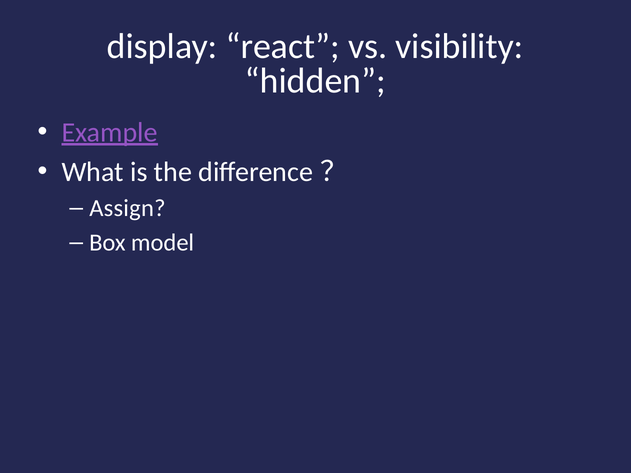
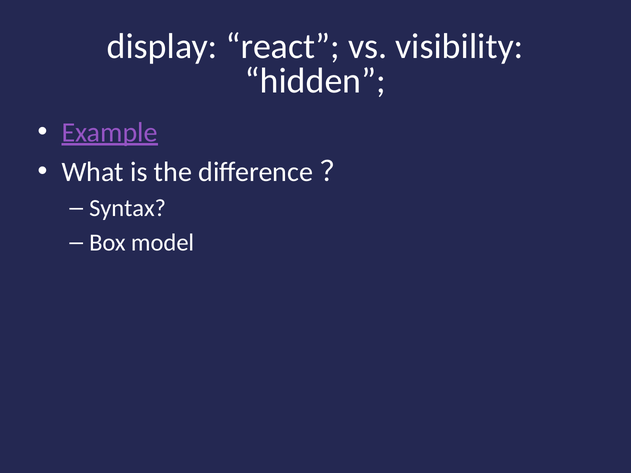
Assign: Assign -> Syntax
